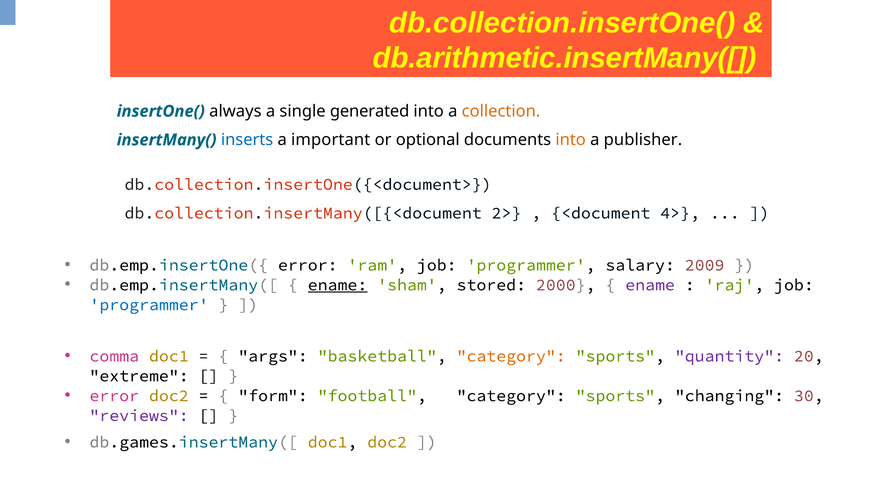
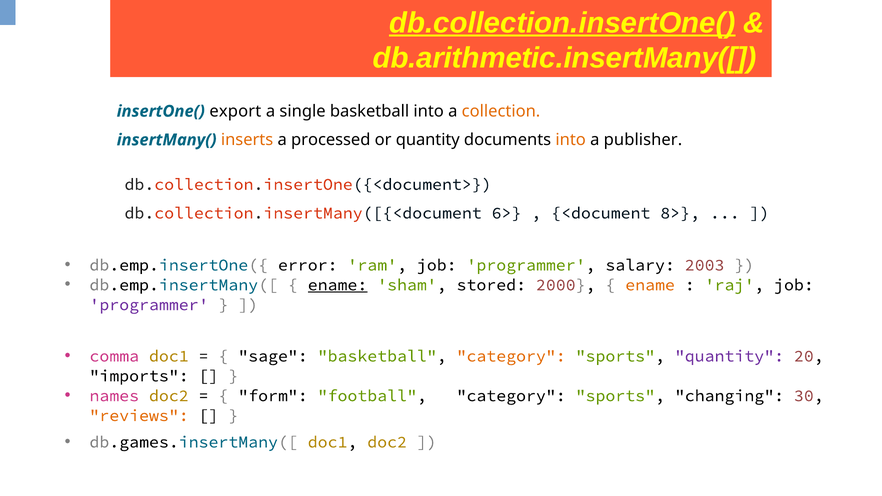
db.collection.insertOne( underline: none -> present
always: always -> export
single generated: generated -> basketball
inserts colour: blue -> orange
important: important -> processed
or optional: optional -> quantity
2>: 2> -> 6>
4>: 4> -> 8>
2009: 2009 -> 2003
ename at (650, 285) colour: purple -> orange
programmer at (149, 305) colour: blue -> purple
args: args -> sage
extreme: extreme -> imports
error at (114, 396): error -> names
reviews colour: purple -> orange
